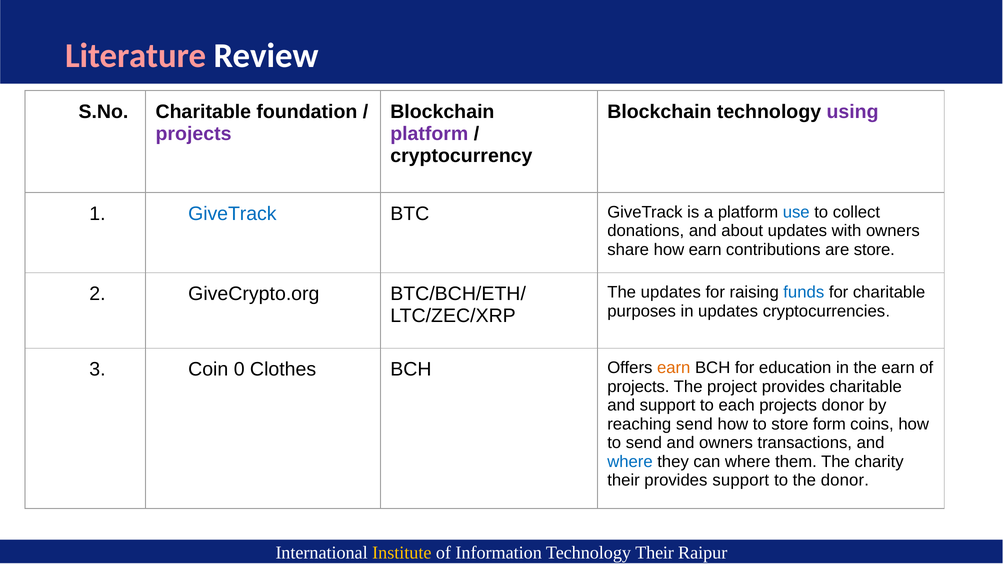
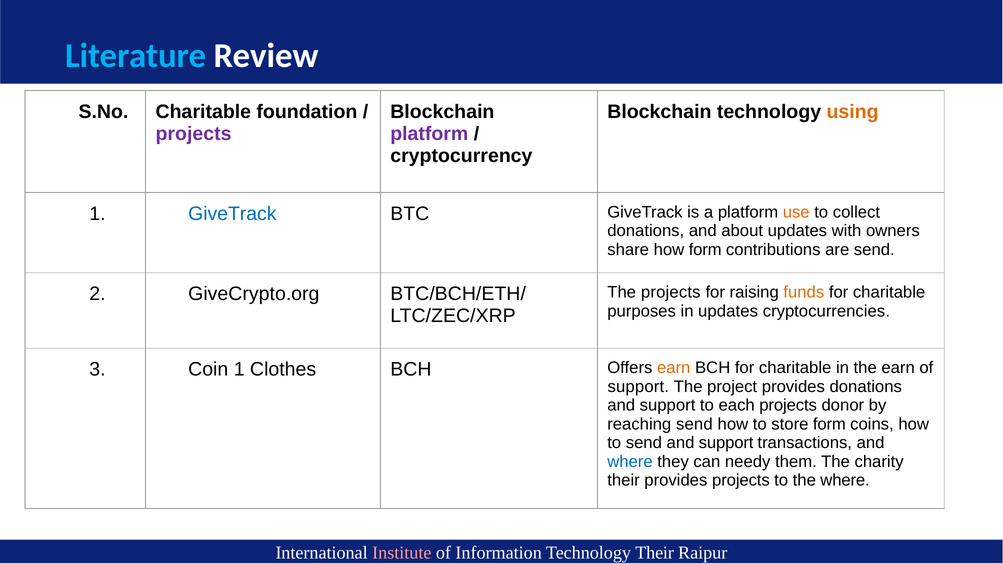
Literature colour: pink -> light blue
using colour: purple -> orange
use colour: blue -> orange
how earn: earn -> form
are store: store -> send
The updates: updates -> projects
funds colour: blue -> orange
Coin 0: 0 -> 1
BCH for education: education -> charitable
projects at (638, 387): projects -> support
provides charitable: charitable -> donations
send and owners: owners -> support
can where: where -> needy
provides support: support -> projects
the donor: donor -> where
Institute colour: yellow -> pink
